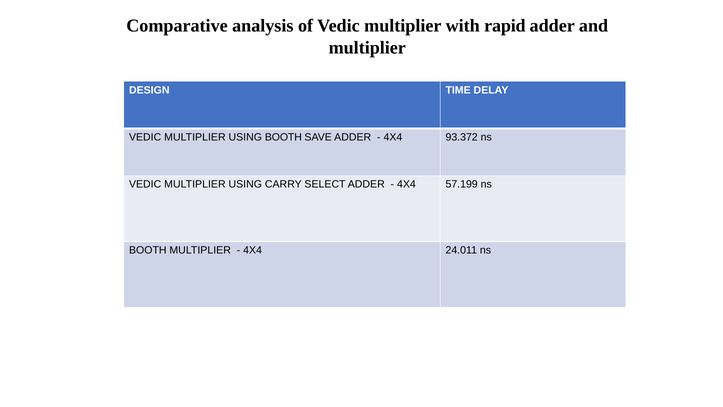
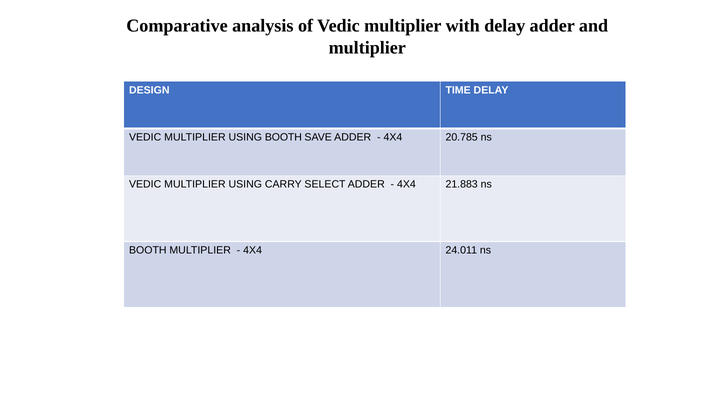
with rapid: rapid -> delay
93.372: 93.372 -> 20.785
57.199: 57.199 -> 21.883
